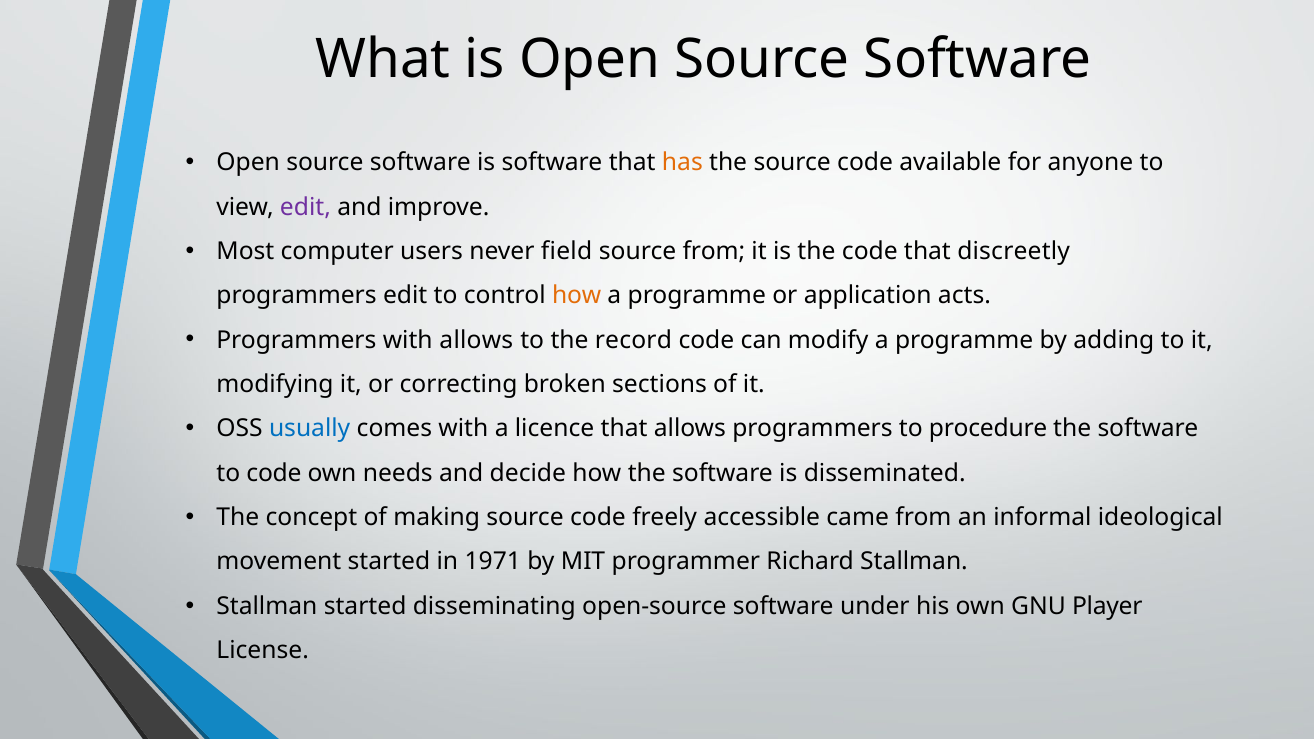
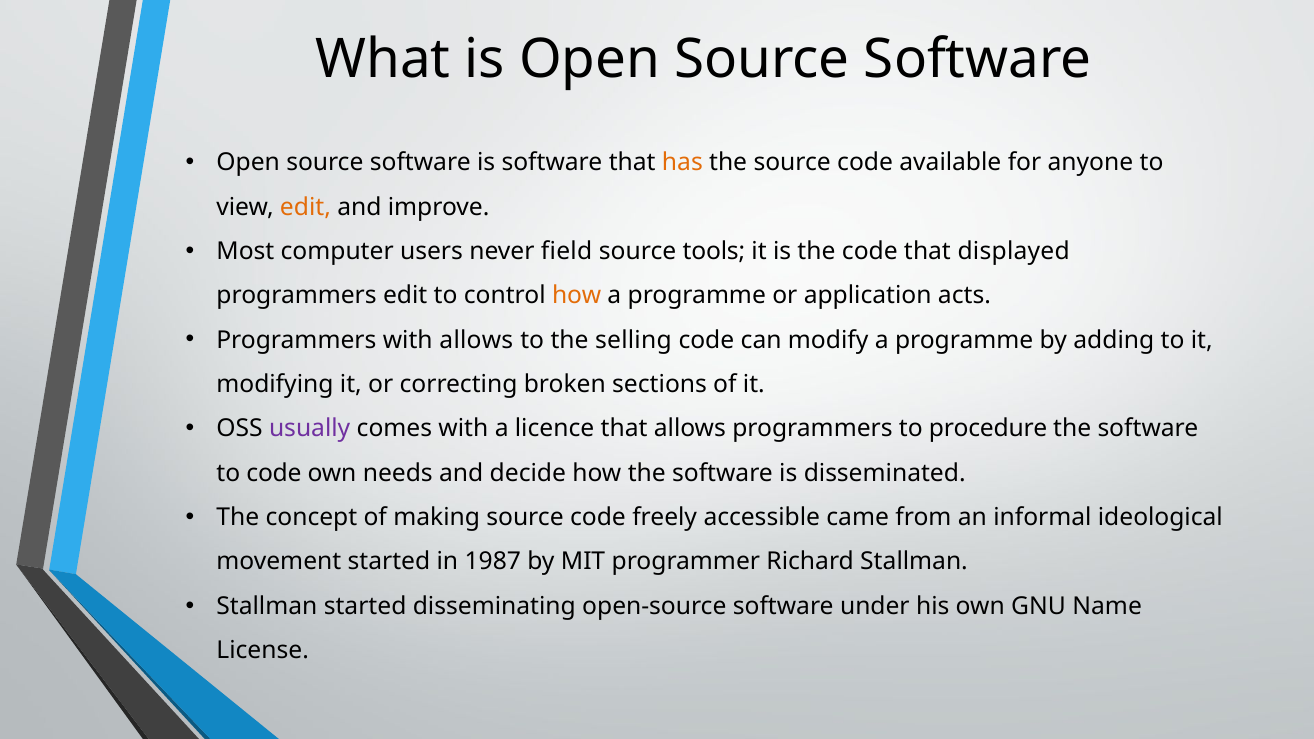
edit at (305, 207) colour: purple -> orange
source from: from -> tools
discreetly: discreetly -> displayed
record: record -> selling
usually colour: blue -> purple
1971: 1971 -> 1987
Player: Player -> Name
